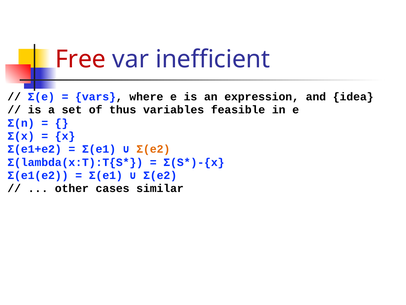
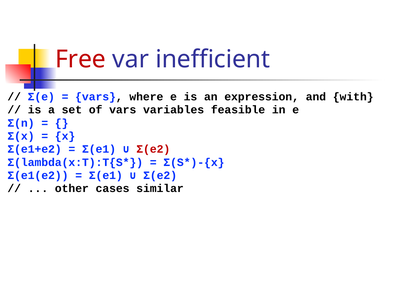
idea: idea -> with
of thus: thus -> vars
Ʃ(e2 at (153, 149) colour: orange -> red
